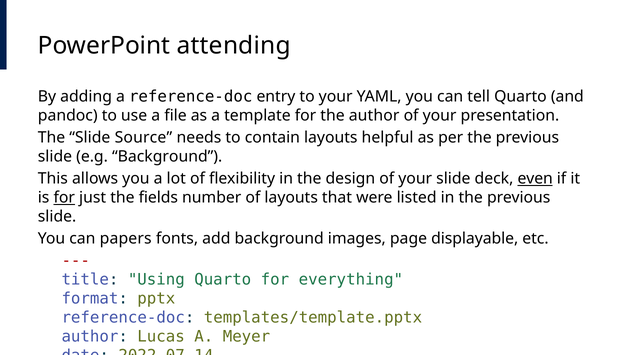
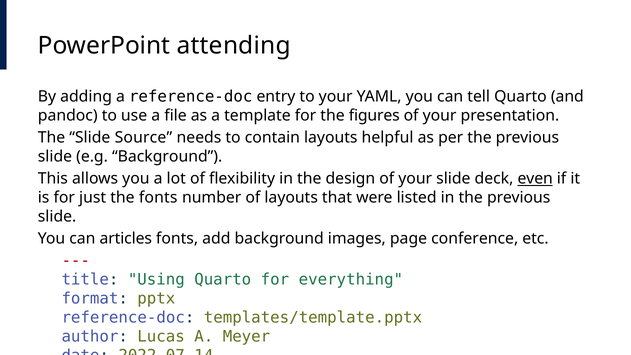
the author: author -> figures
for at (64, 198) underline: present -> none
the fields: fields -> fonts
papers: papers -> articles
displayable: displayable -> conference
